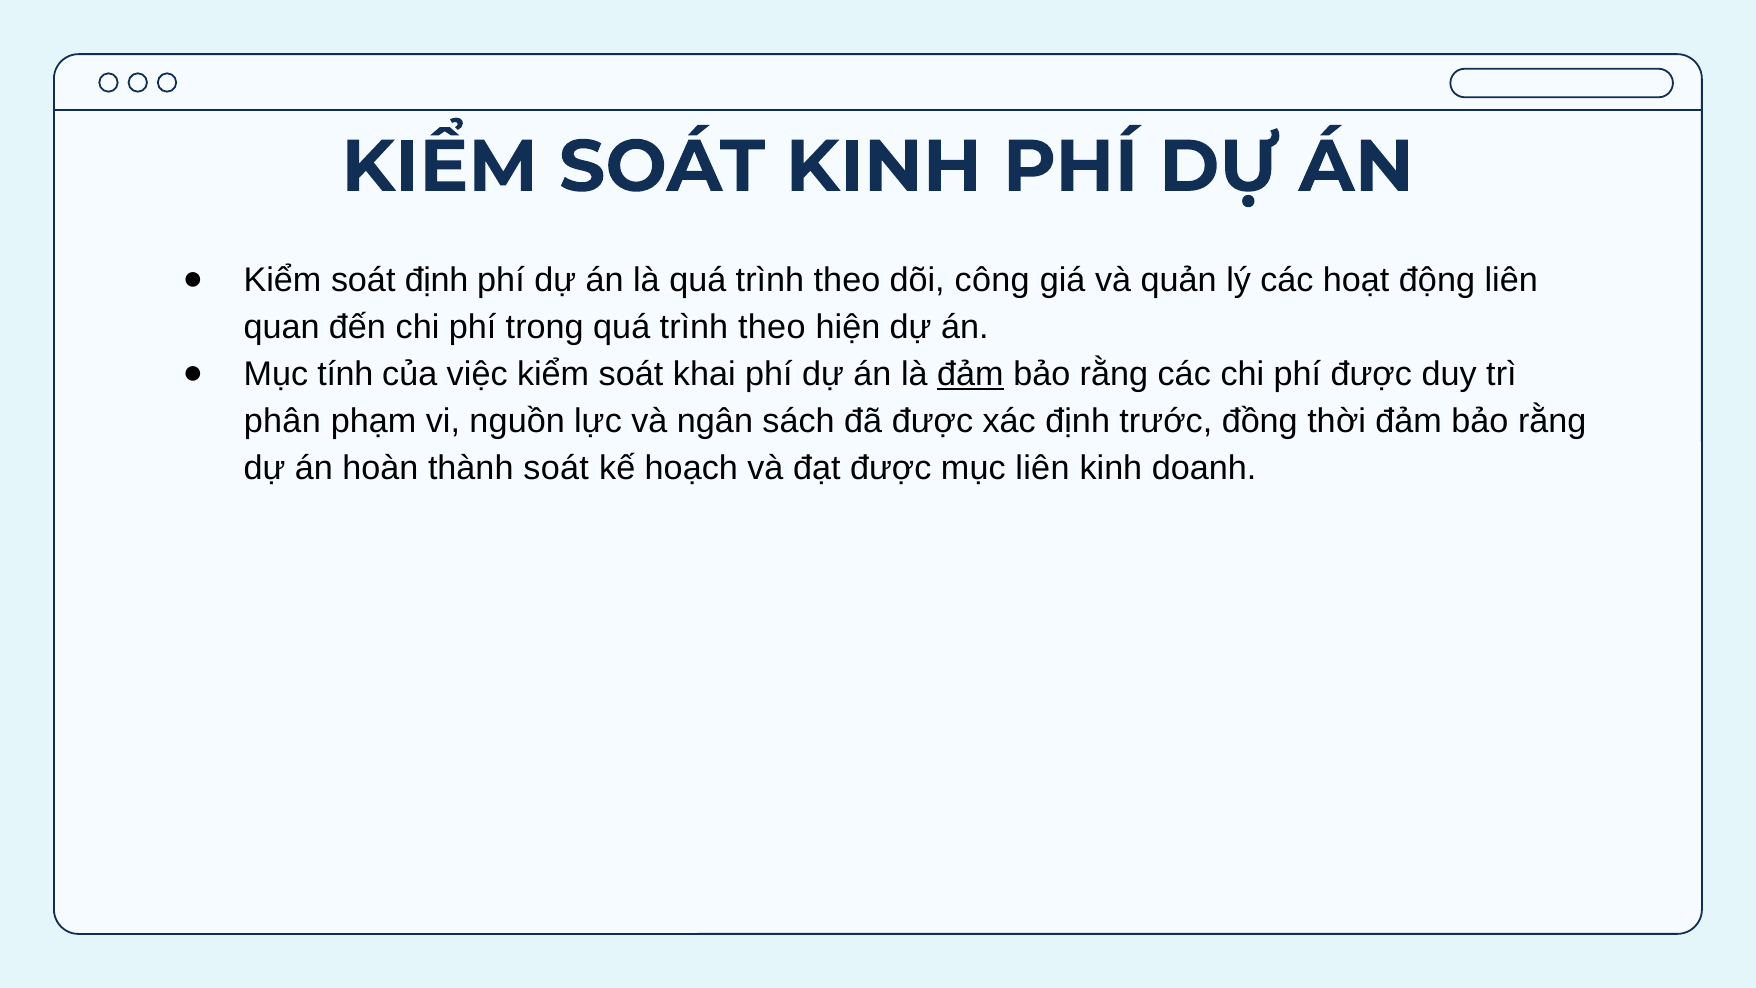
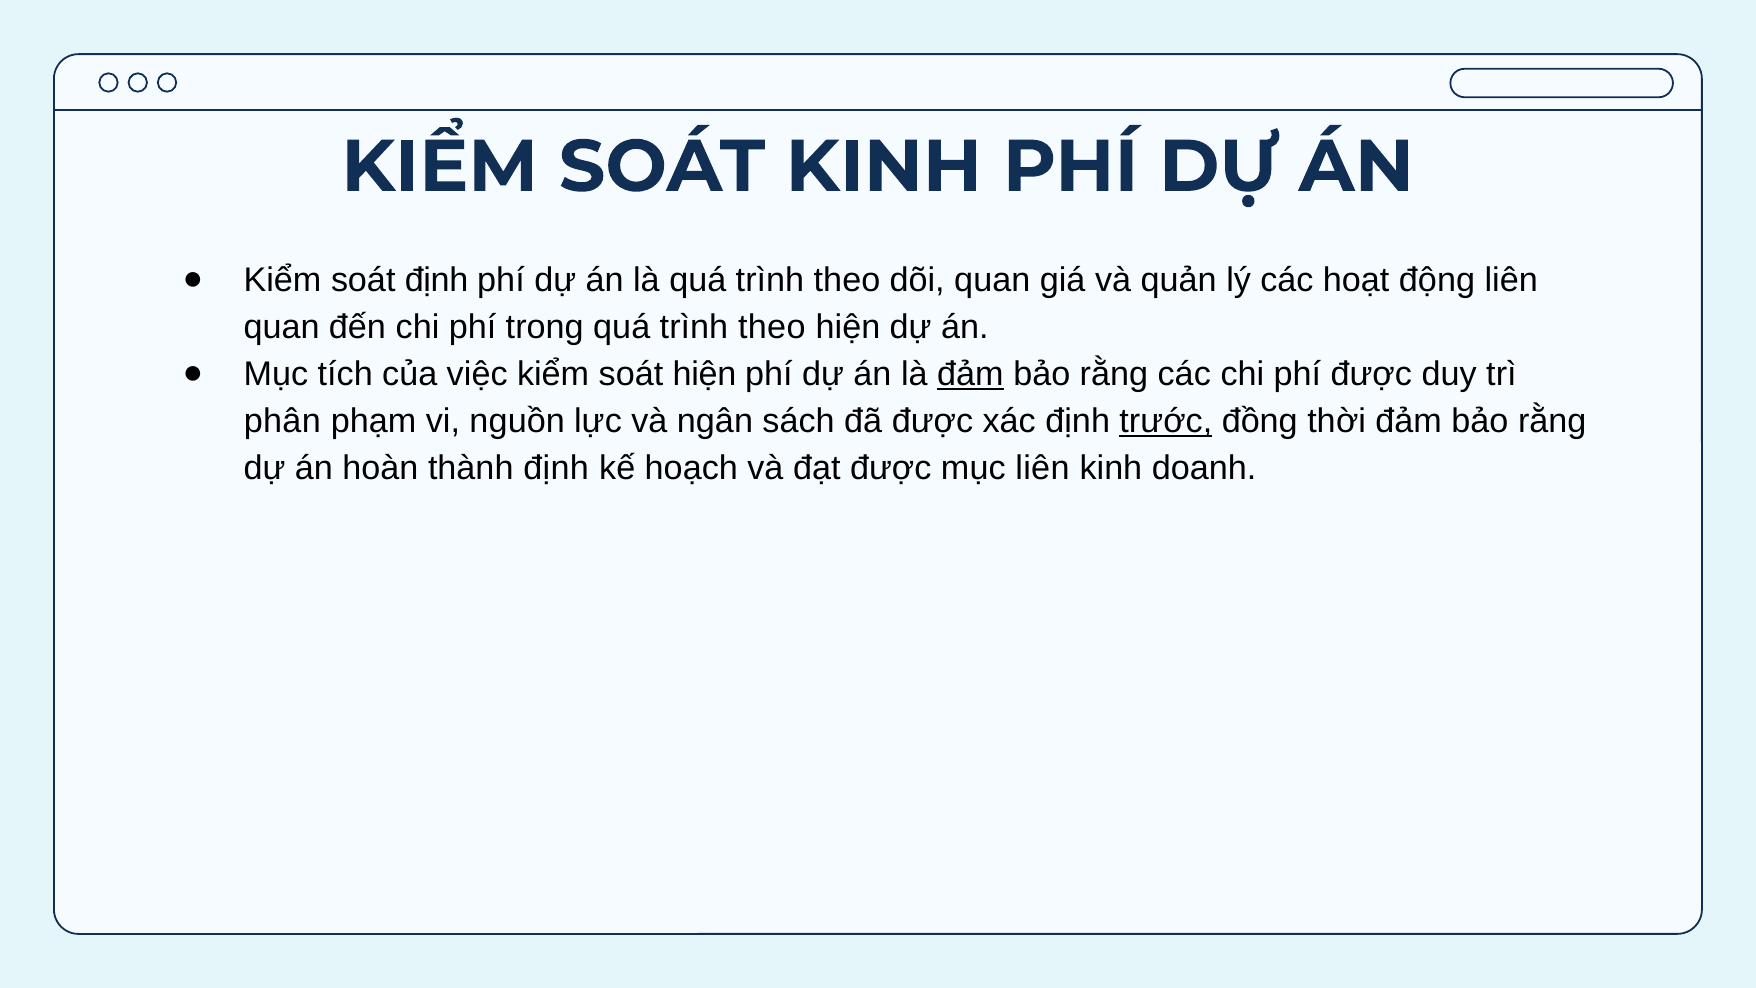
dõi công: công -> quan
tính: tính -> tích
soát khai: khai -> hiện
trước underline: none -> present
thành soát: soát -> định
